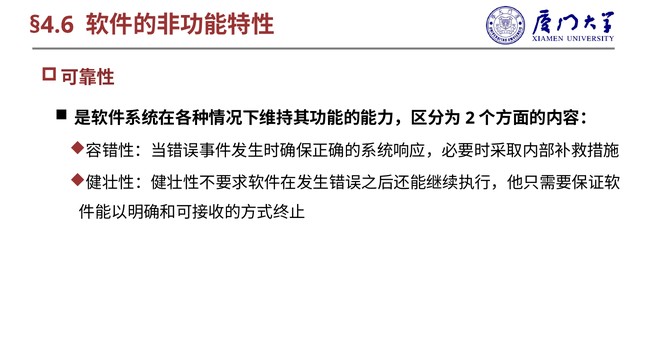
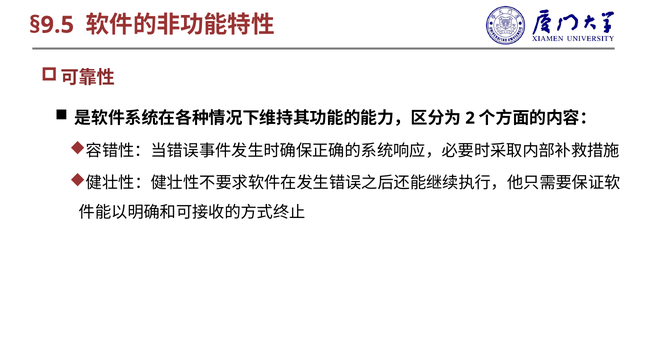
§4.6: §4.6 -> §9.5
